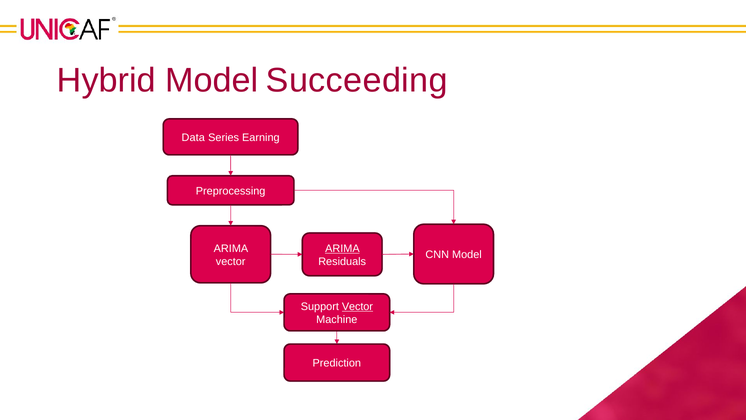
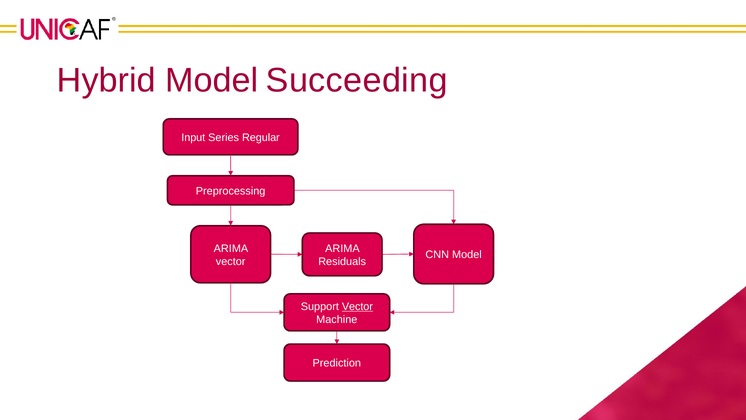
Data: Data -> Input
Earning: Earning -> Regular
ARIMA at (342, 248) underline: present -> none
